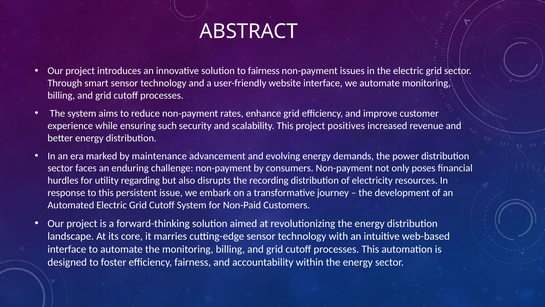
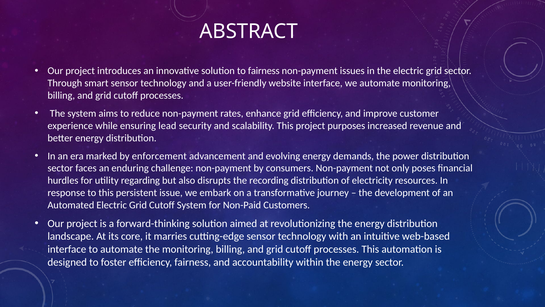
such: such -> lead
positives: positives -> purposes
maintenance: maintenance -> enforcement
